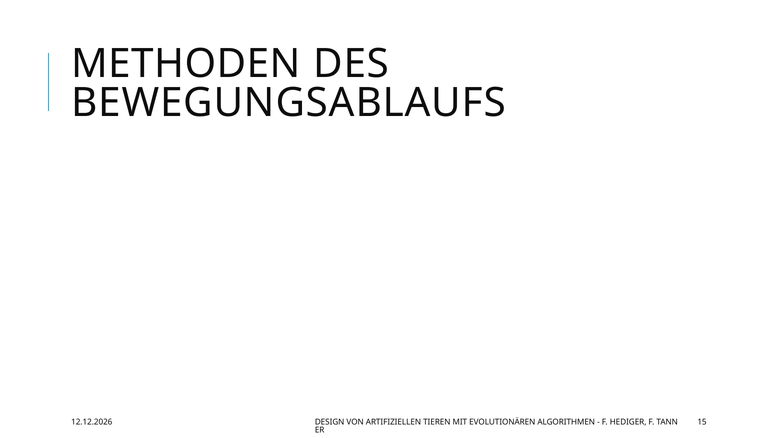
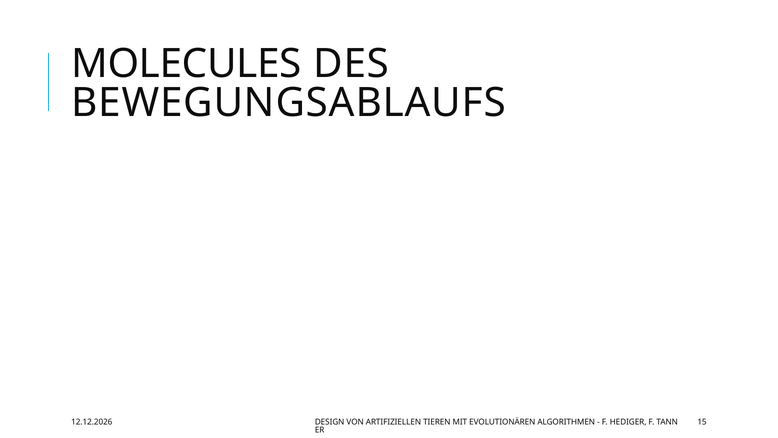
METHODEN: METHODEN -> MOLECULES
